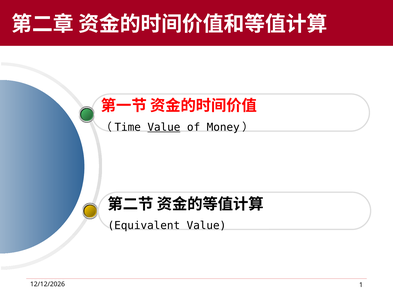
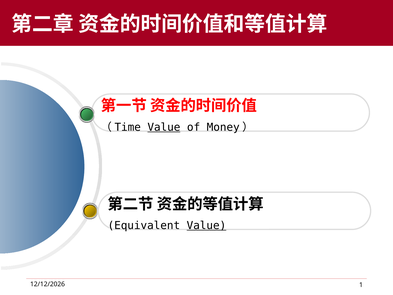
Value at (206, 225) underline: none -> present
